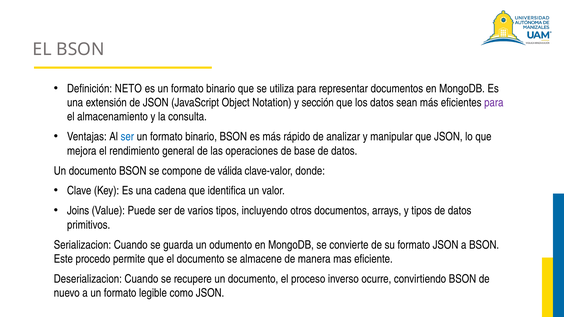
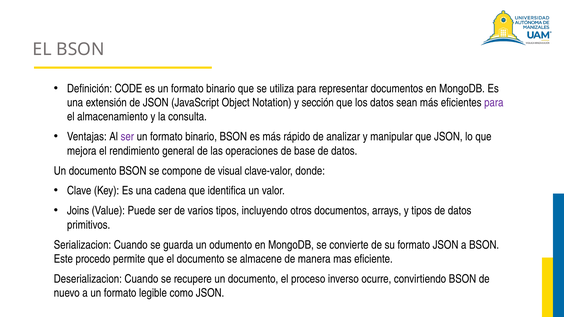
NETO: NETO -> CODE
ser at (127, 137) colour: blue -> purple
válida: válida -> visual
